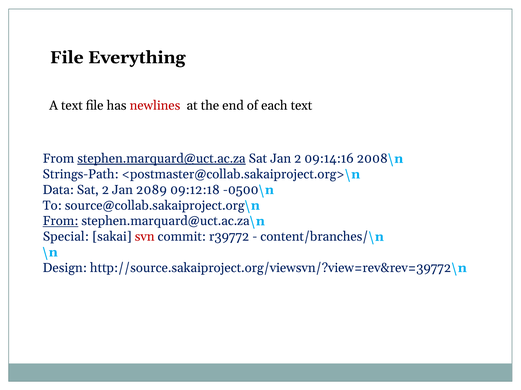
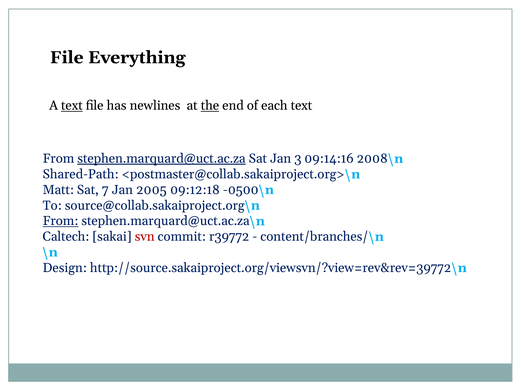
text at (72, 106) underline: none -> present
newlines colour: red -> black
the underline: none -> present
Jan 2: 2 -> 3
Strings-Path: Strings-Path -> Shared-Path
Data: Data -> Matt
Sat 2: 2 -> 7
2089: 2089 -> 2005
Special: Special -> Caltech
